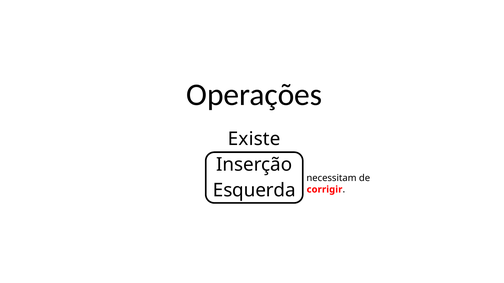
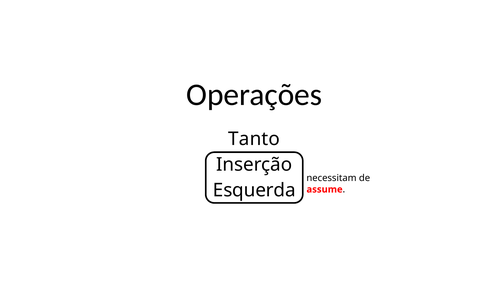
Existe: Existe -> Tanto
corrigir: corrigir -> assume
